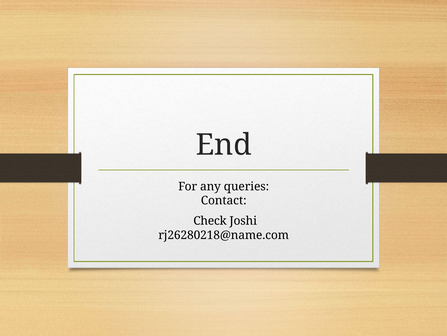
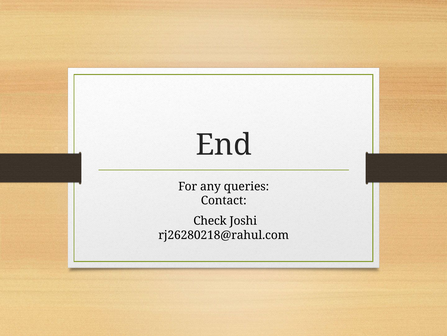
rj26280218@name.com: rj26280218@name.com -> rj26280218@rahul.com
